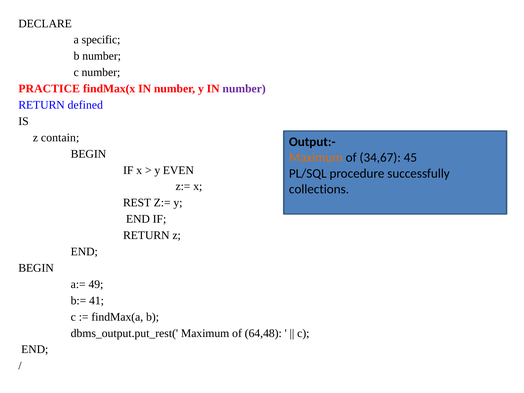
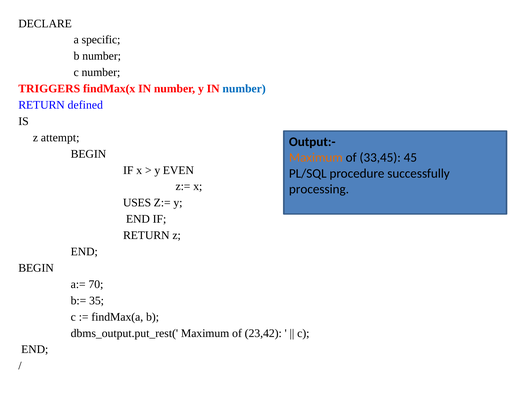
PRACTICE: PRACTICE -> TRIGGERS
number at (244, 89) colour: purple -> blue
contain: contain -> attempt
34,67: 34,67 -> 33,45
collections: collections -> processing
REST: REST -> USES
49: 49 -> 70
41: 41 -> 35
64,48: 64,48 -> 23,42
